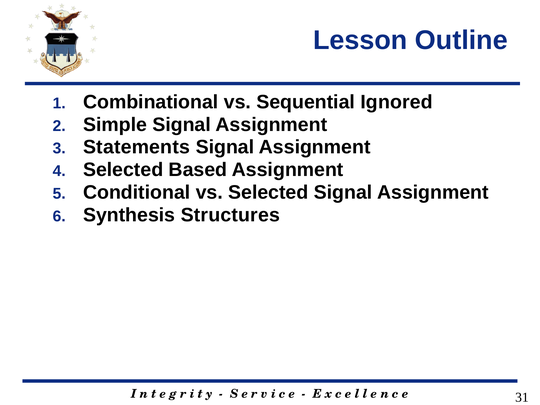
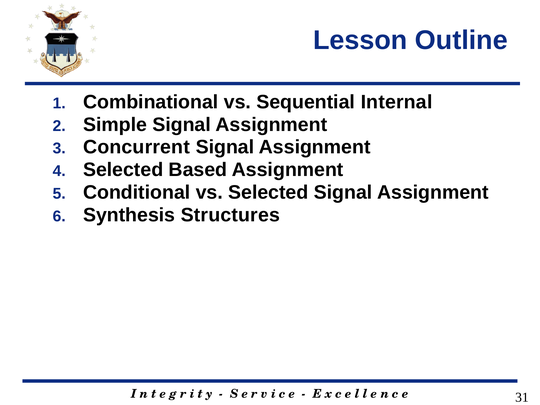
Ignored: Ignored -> Internal
Statements: Statements -> Concurrent
